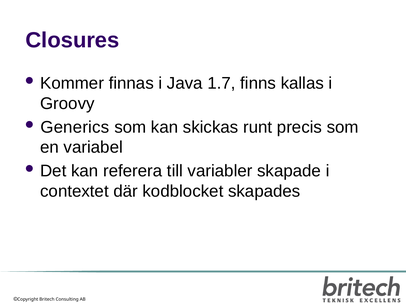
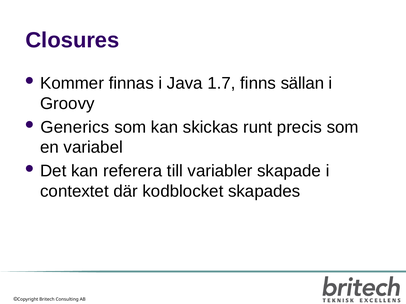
kallas: kallas -> sällan
